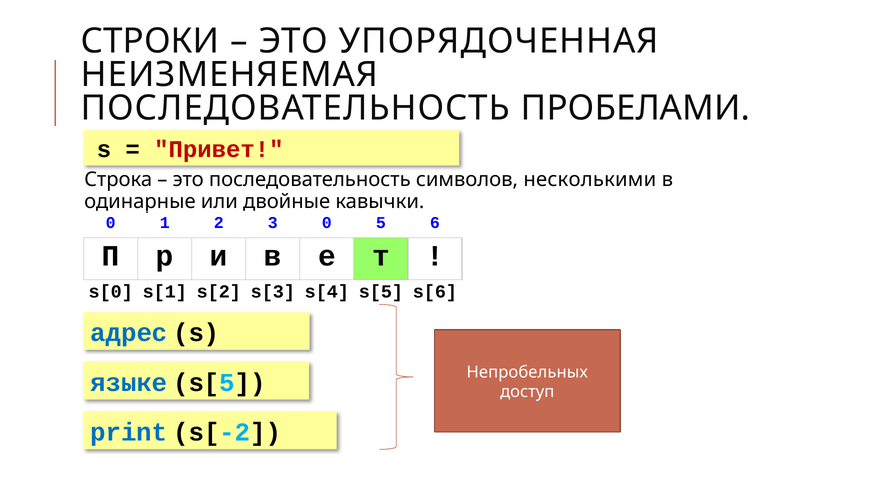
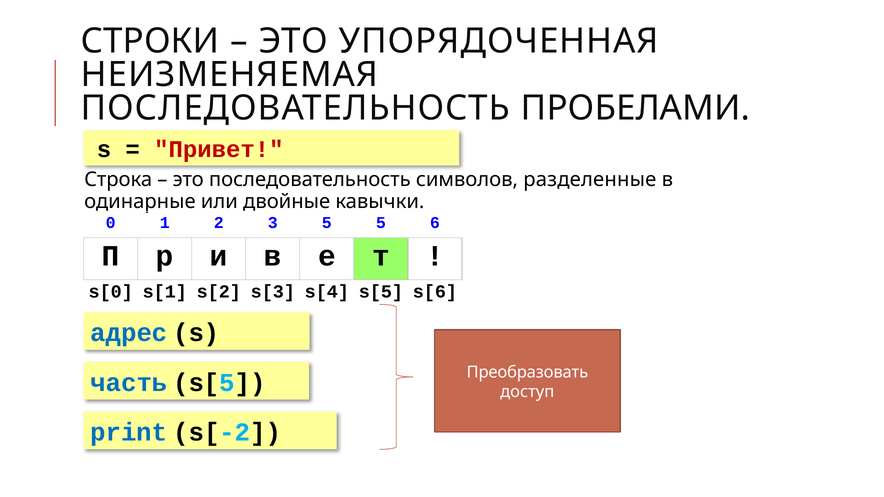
несколькими: несколькими -> разделенные
3 0: 0 -> 5
Непробельных: Непробельных -> Преобразовать
языке: языке -> часть
